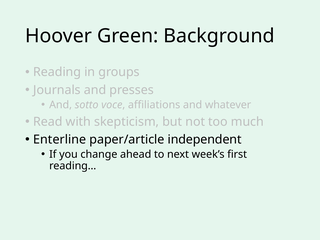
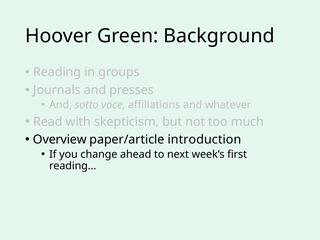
Enterline: Enterline -> Overview
independent: independent -> introduction
